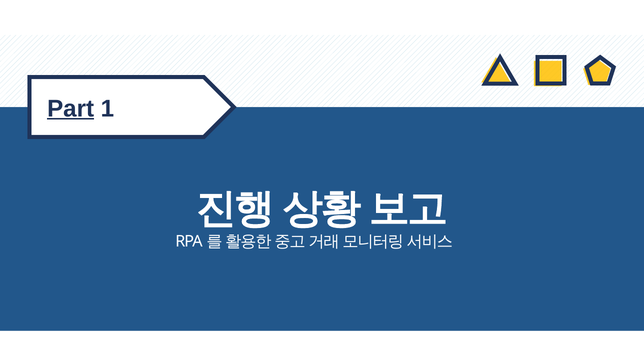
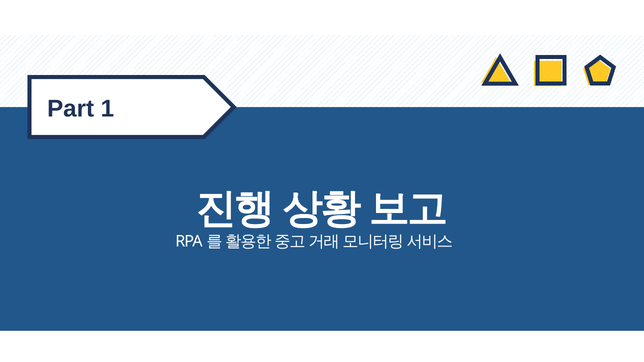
Part underline: present -> none
